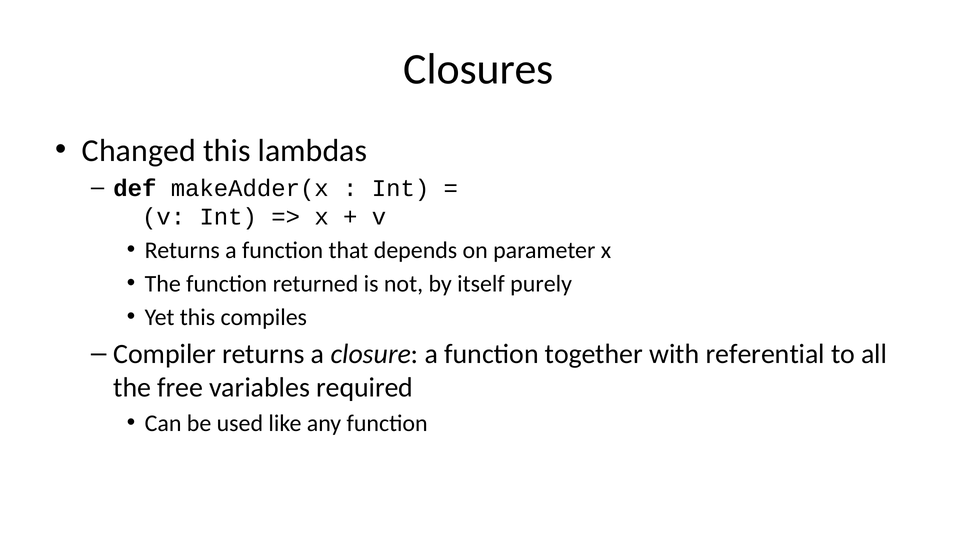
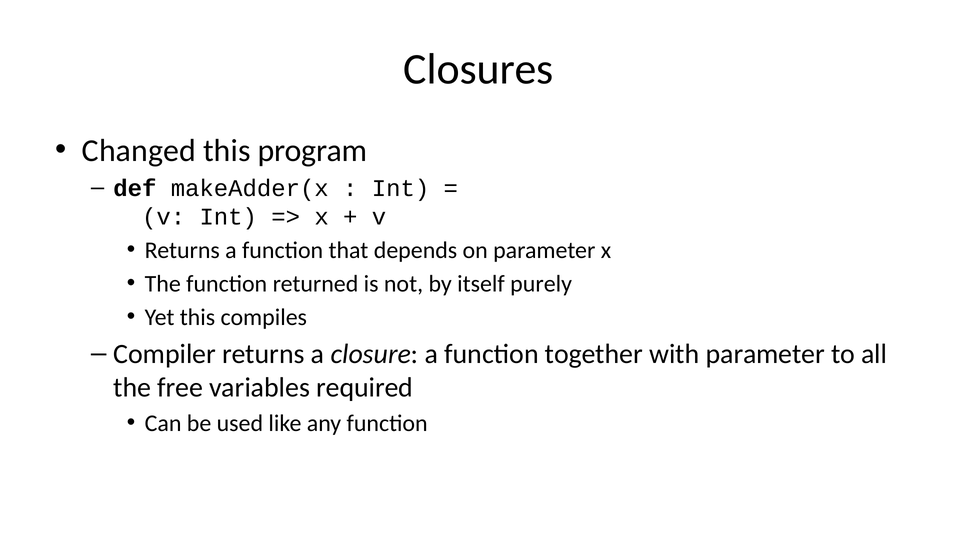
lambdas: lambdas -> program
with referential: referential -> parameter
